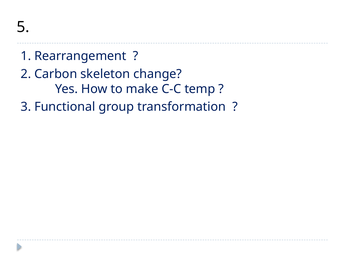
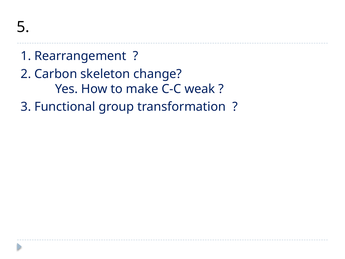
temp: temp -> weak
